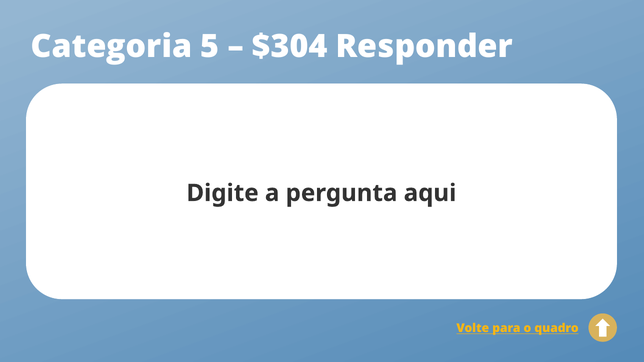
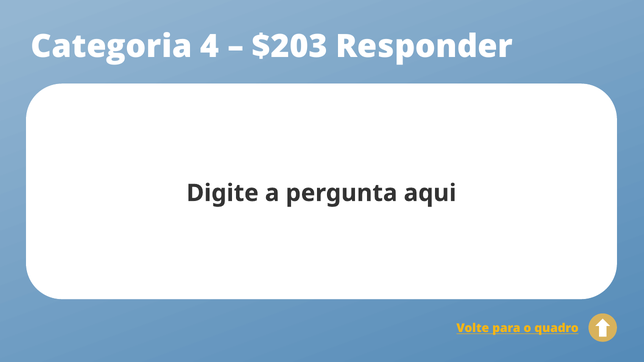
5: 5 -> 4
$304: $304 -> $203
